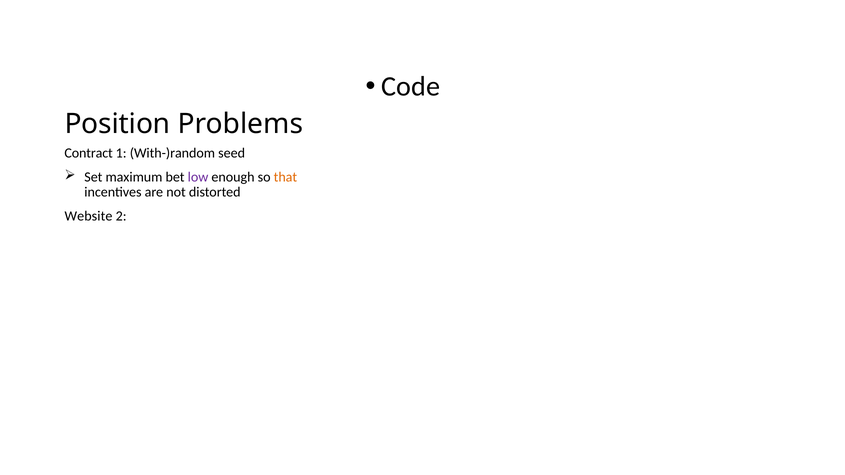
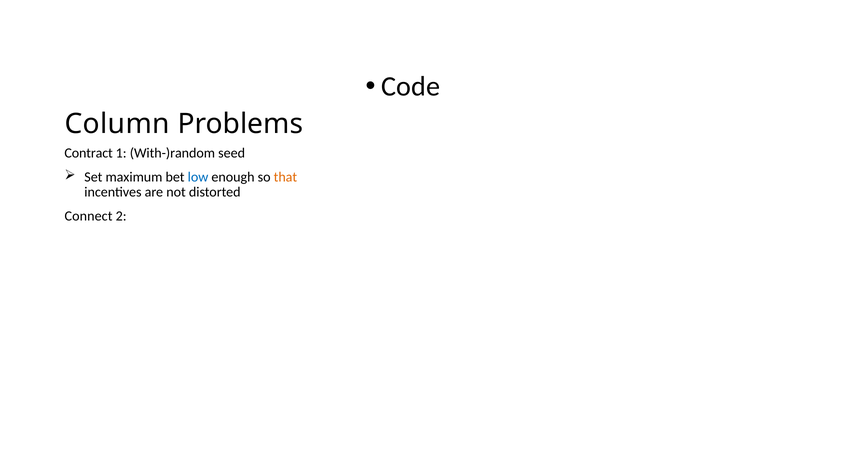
Position: Position -> Column
low colour: purple -> blue
Website: Website -> Connect
